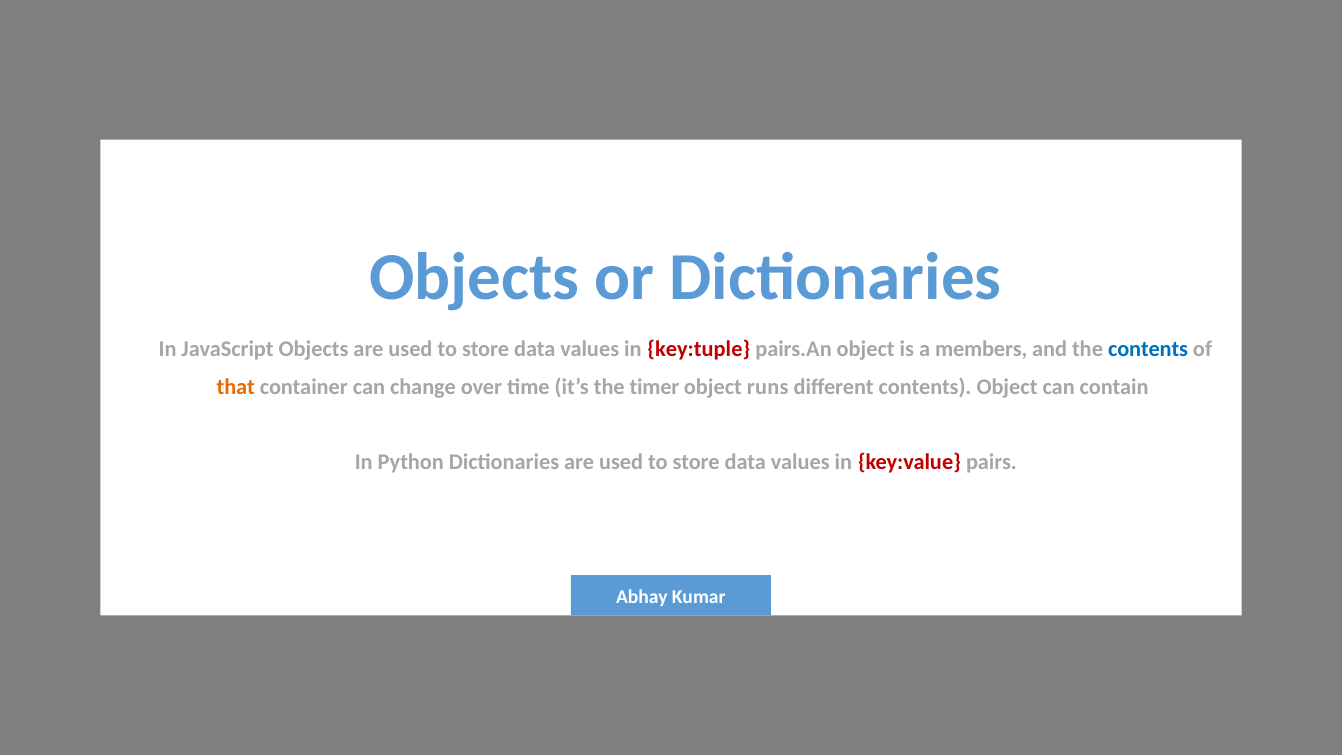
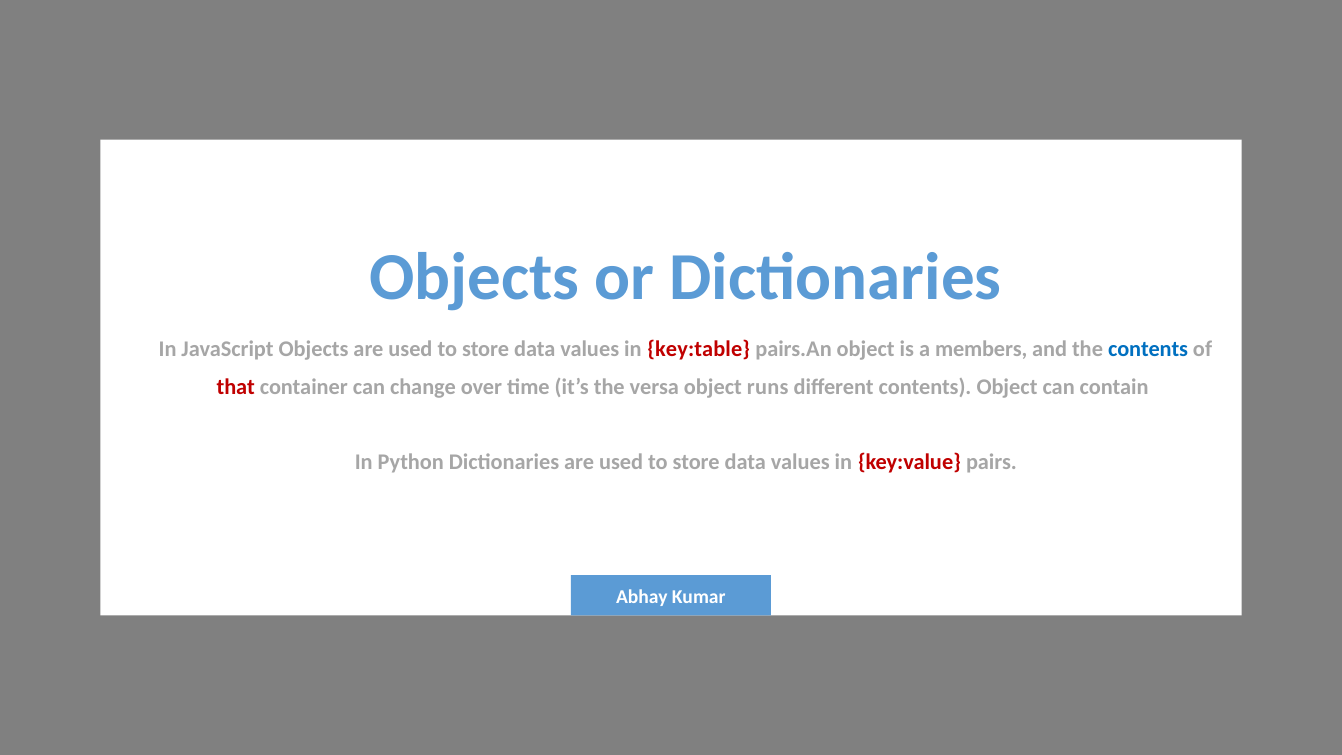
key:tuple: key:tuple -> key:table
that colour: orange -> red
timer: timer -> versa
